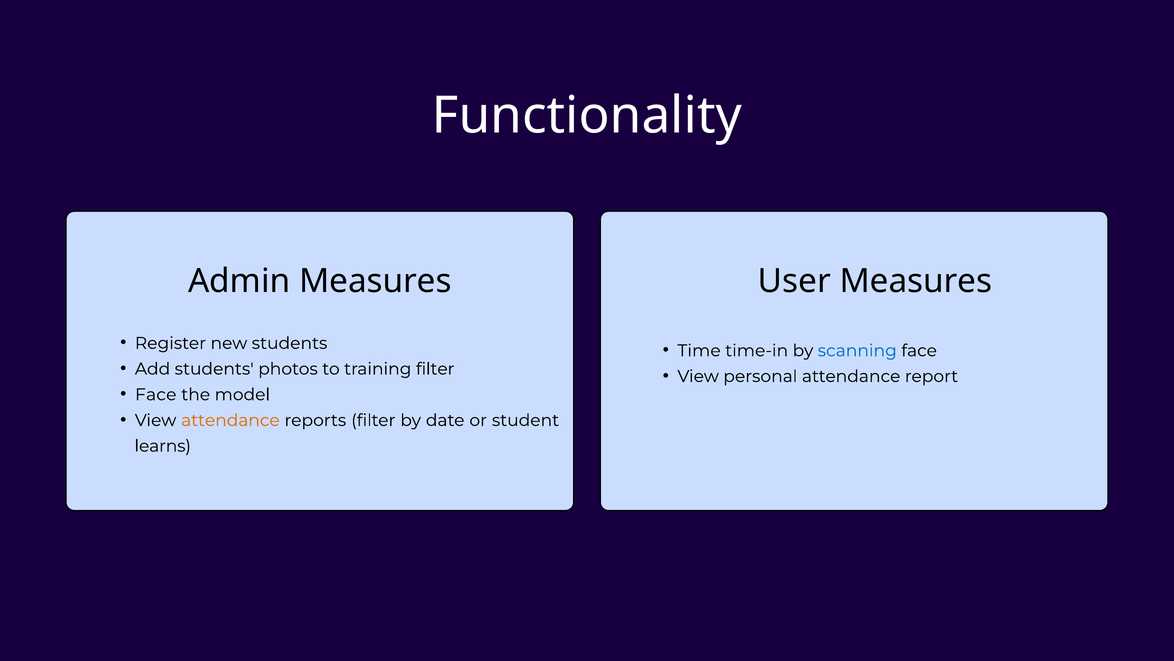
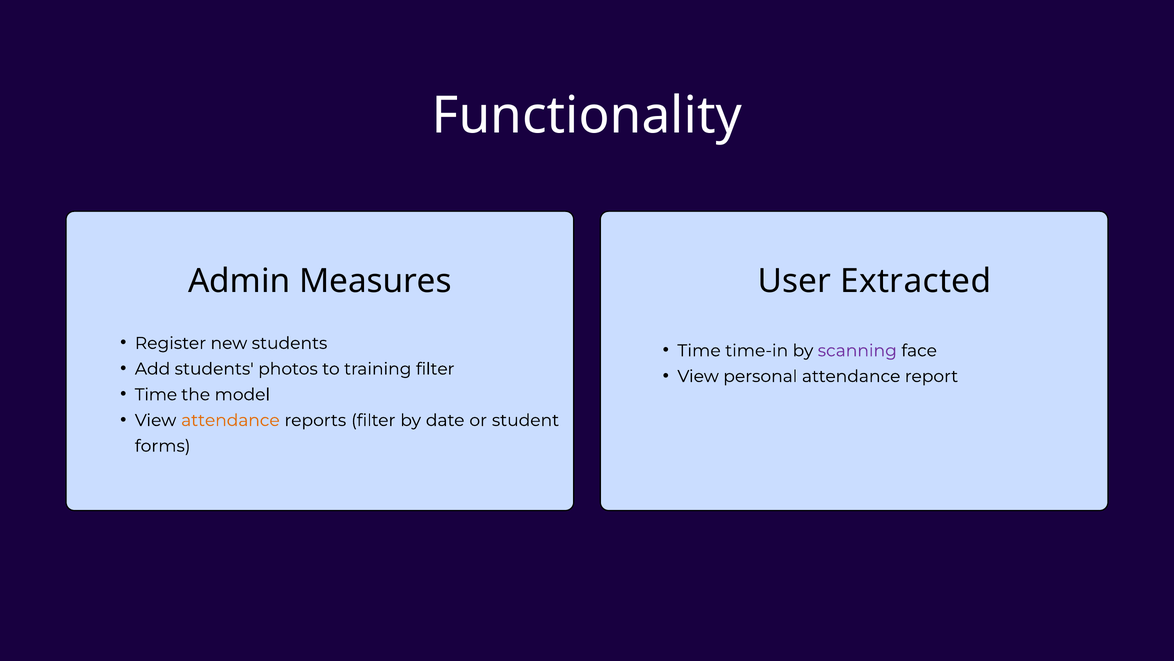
User Measures: Measures -> Extracted
scanning colour: blue -> purple
Face at (156, 394): Face -> Time
learns: learns -> forms
